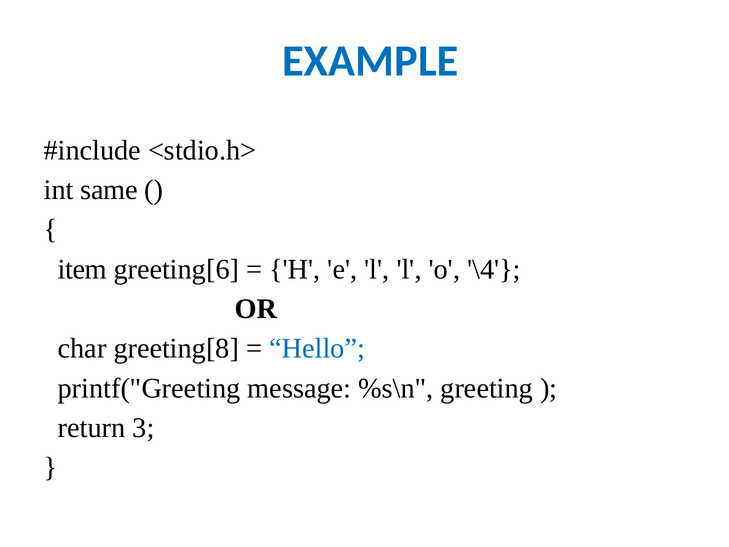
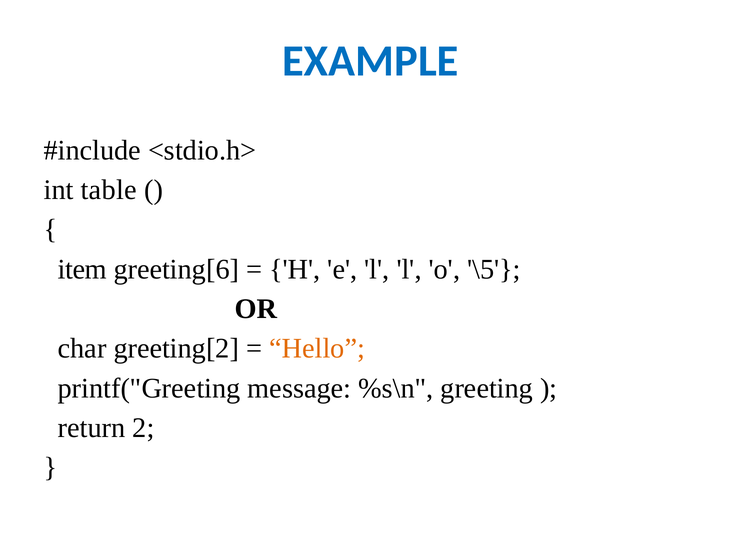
same: same -> table
\4: \4 -> \5
greeting[8: greeting[8 -> greeting[2
Hello colour: blue -> orange
3: 3 -> 2
